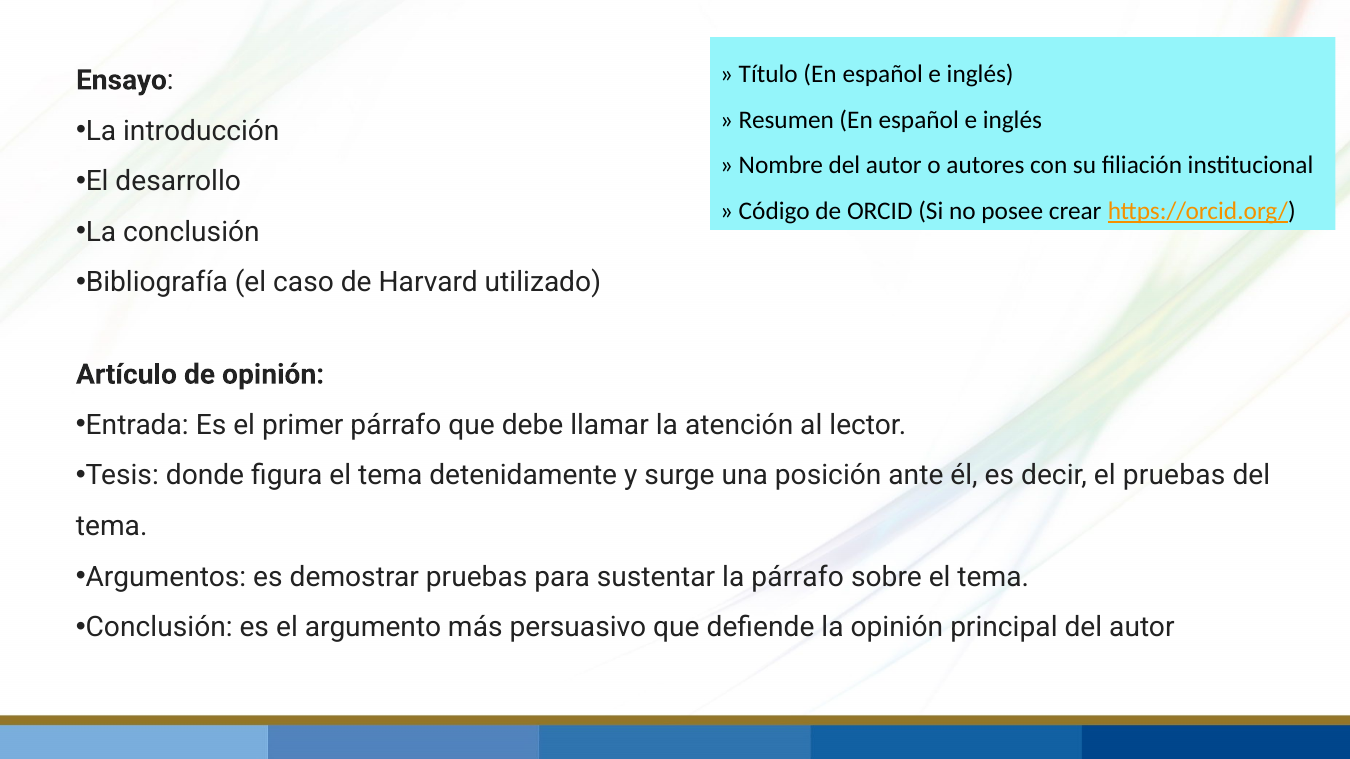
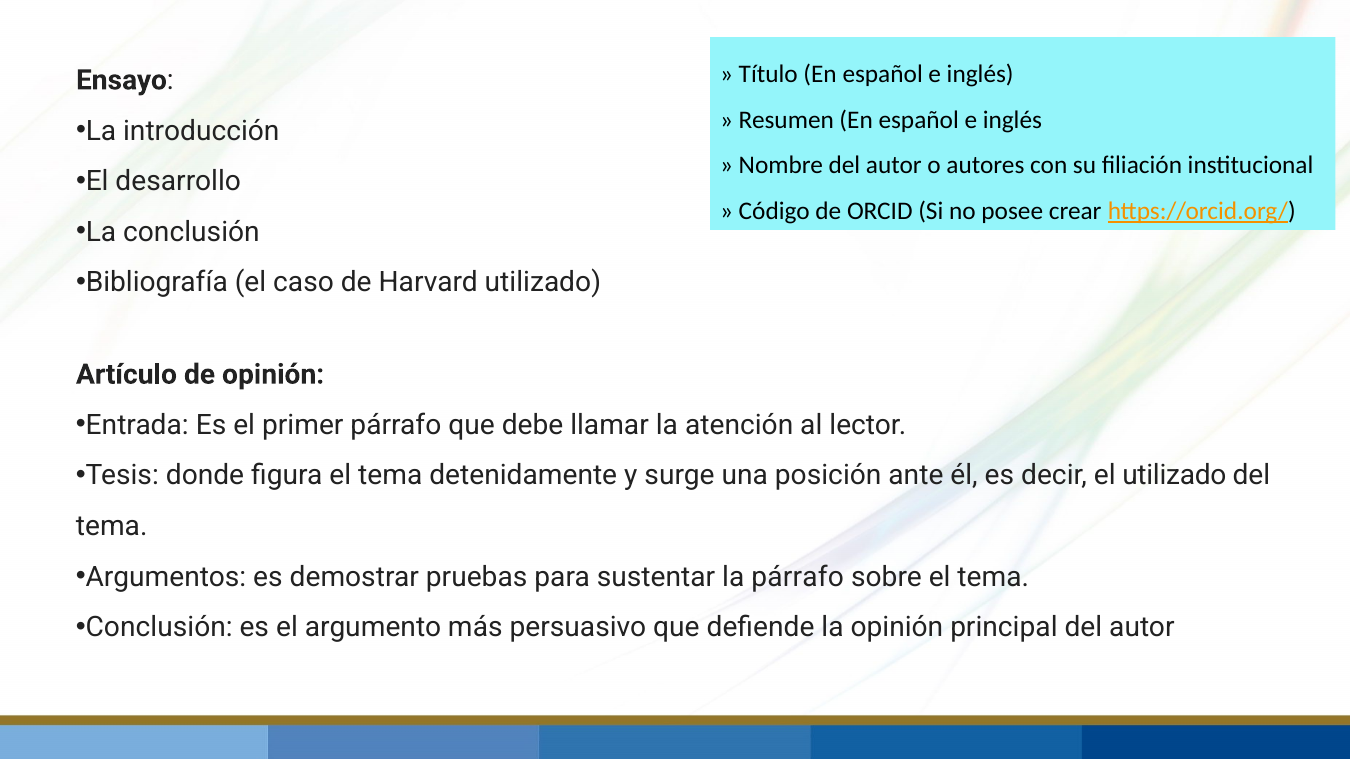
el pruebas: pruebas -> utilizado
